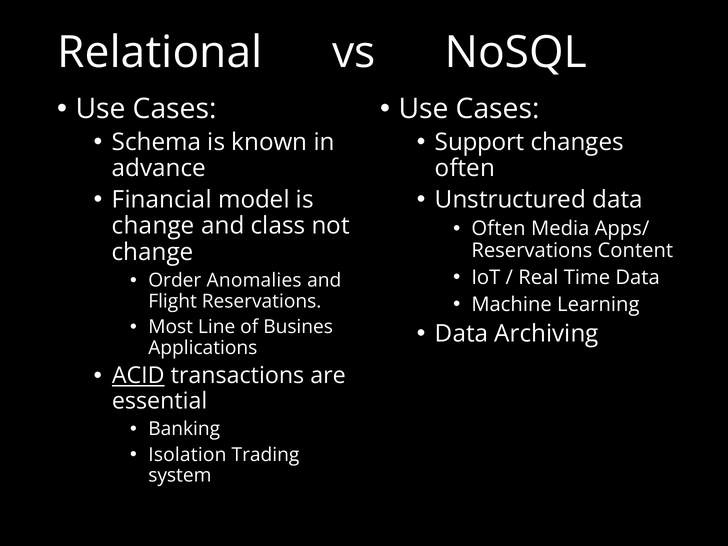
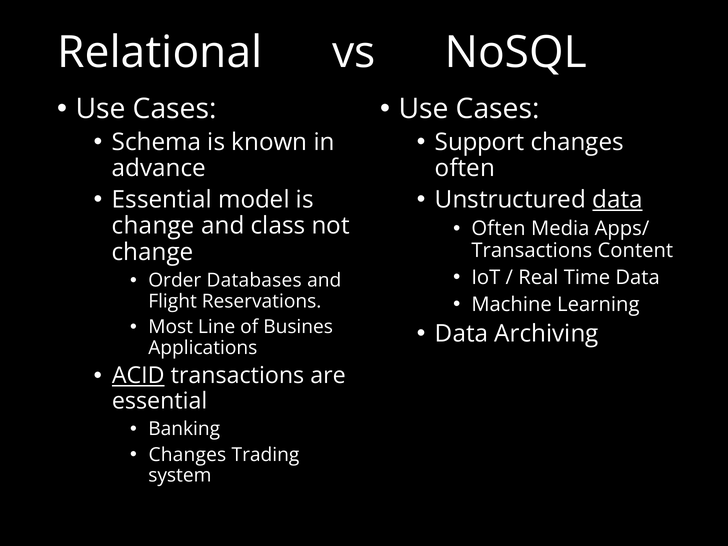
Financial at (162, 200): Financial -> Essential
data at (617, 200) underline: none -> present
Reservations at (532, 251): Reservations -> Transactions
Anomalies: Anomalies -> Databases
Isolation at (187, 455): Isolation -> Changes
